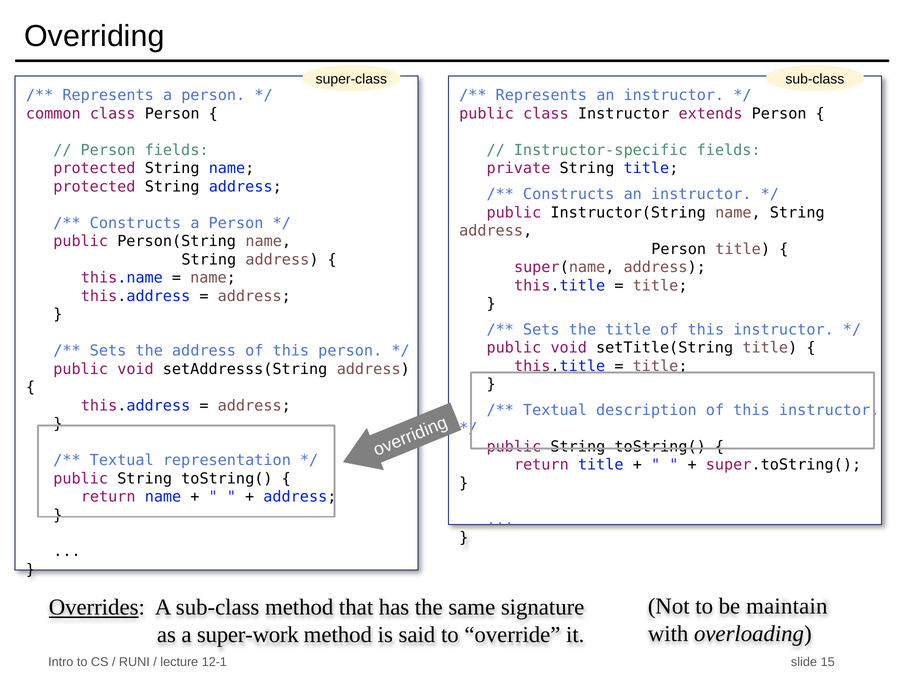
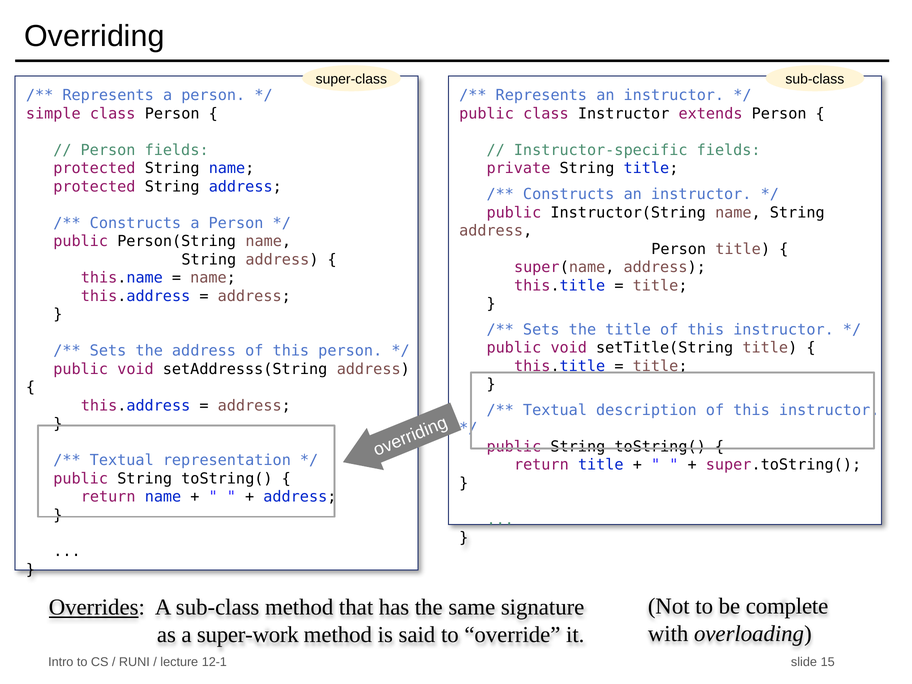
common: common -> simple
maintain: maintain -> complete
